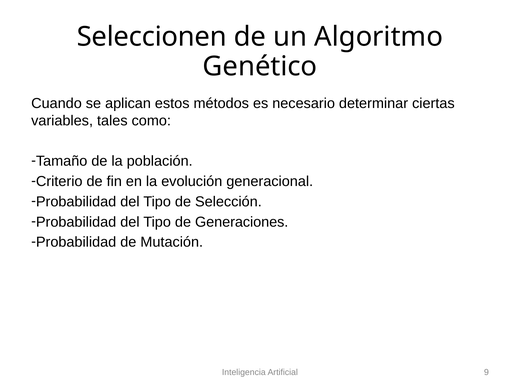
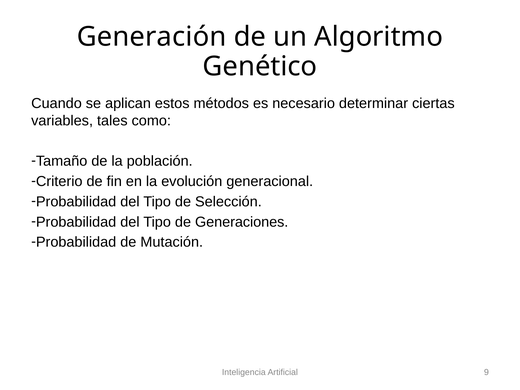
Seleccionen: Seleccionen -> Generación
